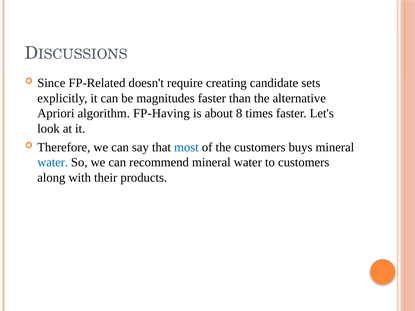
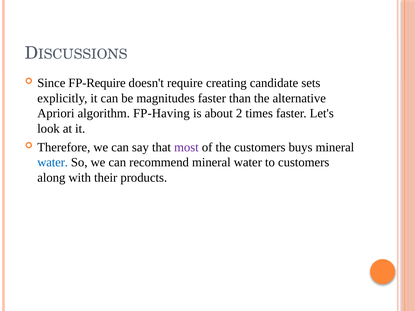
FP-Related: FP-Related -> FP-Require
8: 8 -> 2
most colour: blue -> purple
